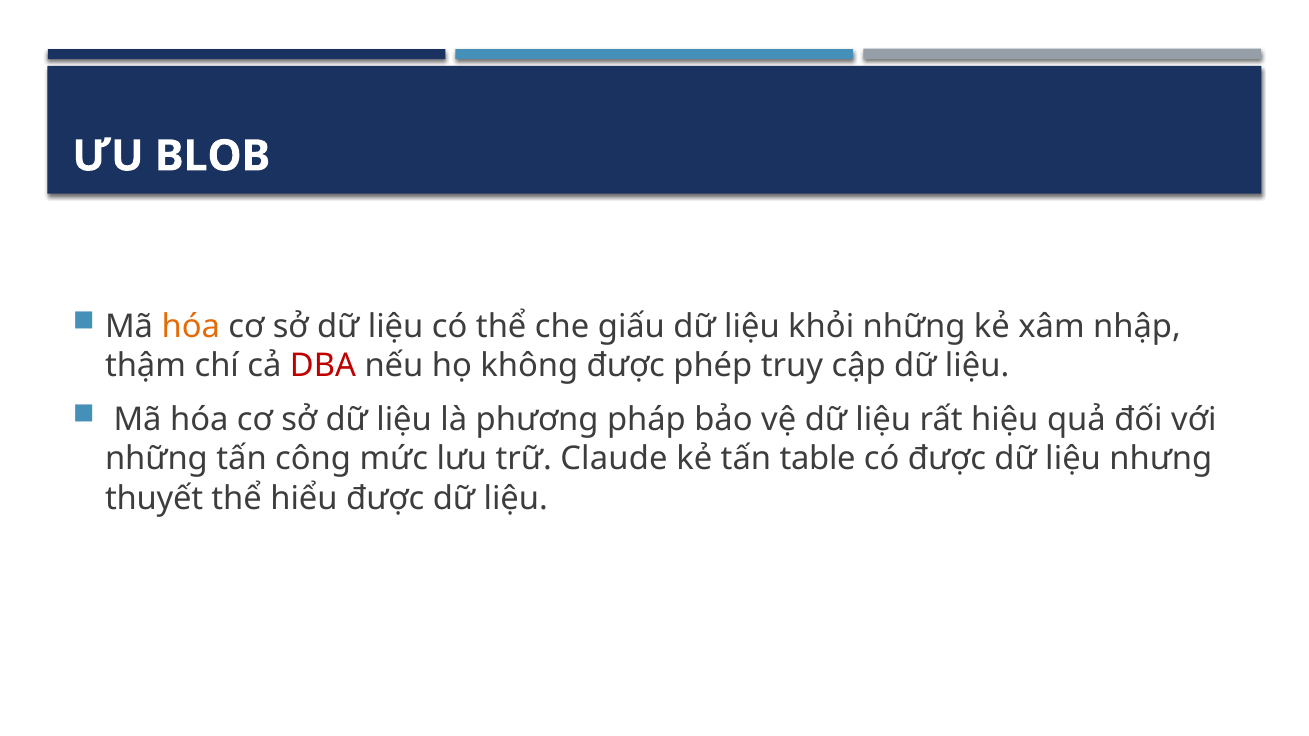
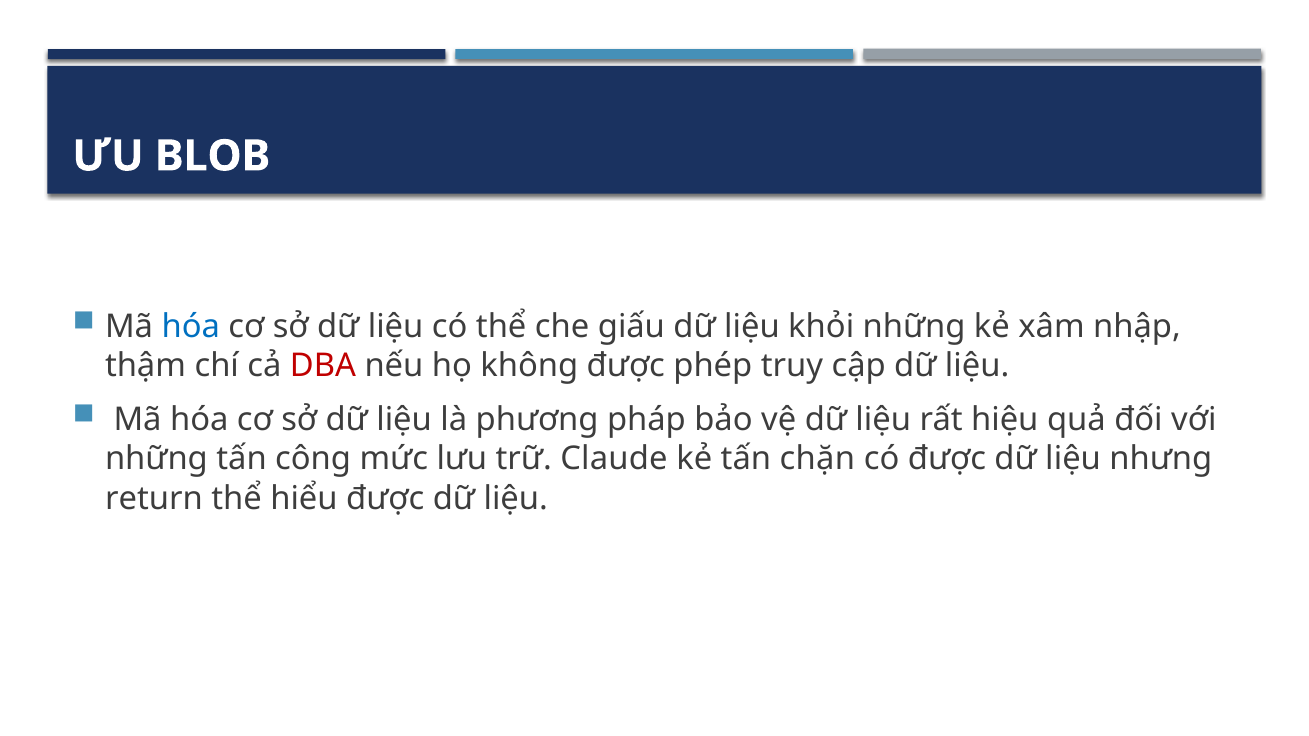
hóa at (191, 327) colour: orange -> blue
table: table -> chặn
thuyết: thuyết -> return
